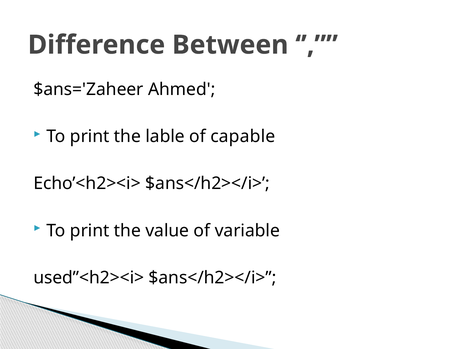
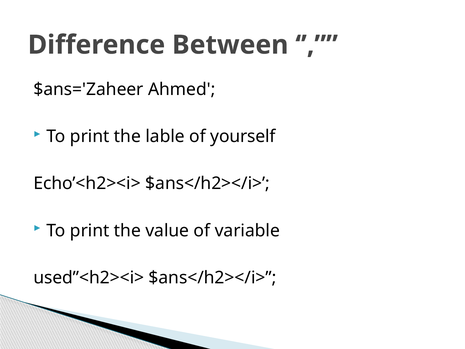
capable: capable -> yourself
